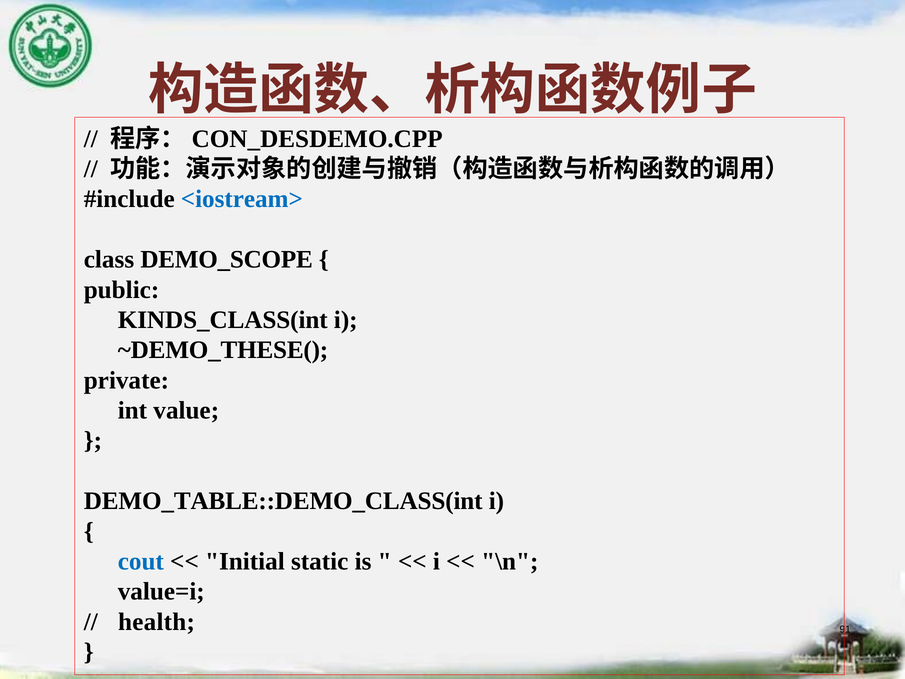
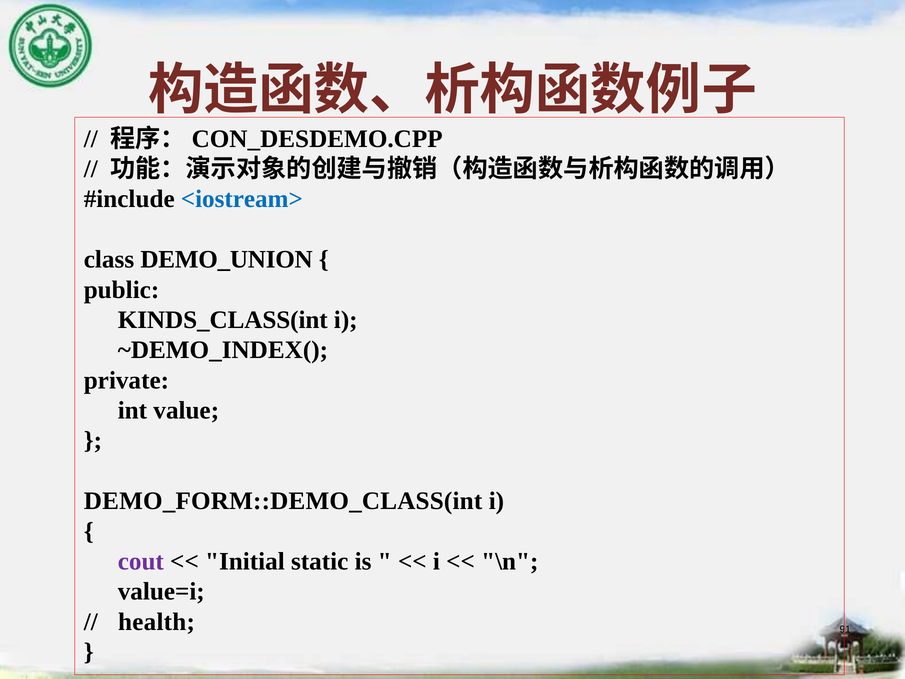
DEMO_SCOPE: DEMO_SCOPE -> DEMO_UNION
~DEMO_THESE(: ~DEMO_THESE( -> ~DEMO_INDEX(
DEMO_TABLE::DEMO_CLASS(int: DEMO_TABLE::DEMO_CLASS(int -> DEMO_FORM::DEMO_CLASS(int
cout colour: blue -> purple
